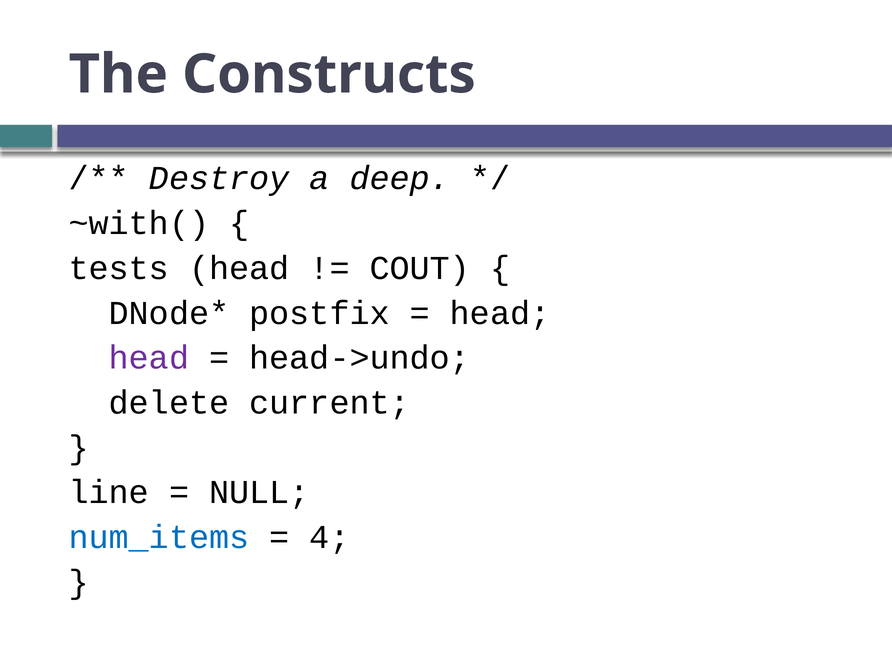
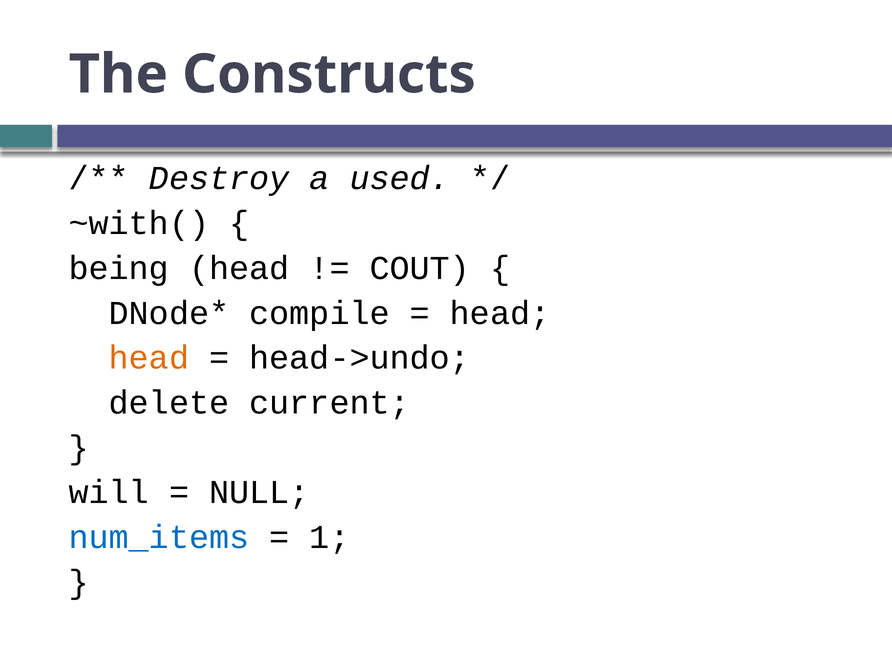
deep: deep -> used
tests: tests -> being
postfix: postfix -> compile
head at (149, 358) colour: purple -> orange
line: line -> will
4: 4 -> 1
